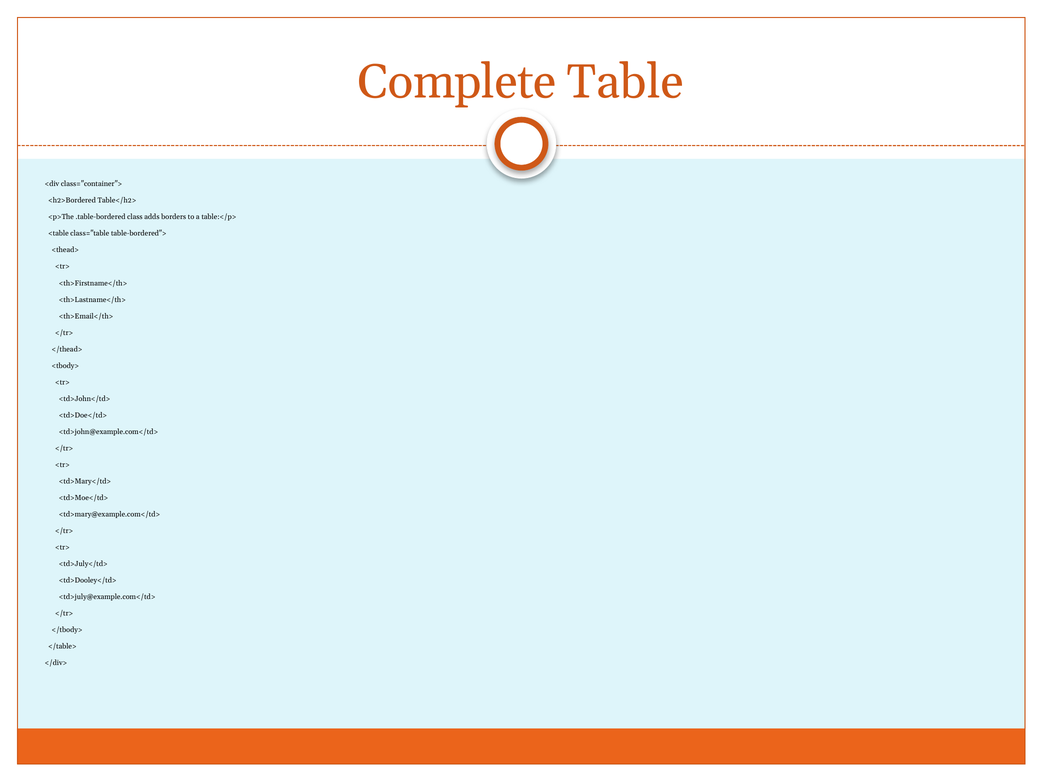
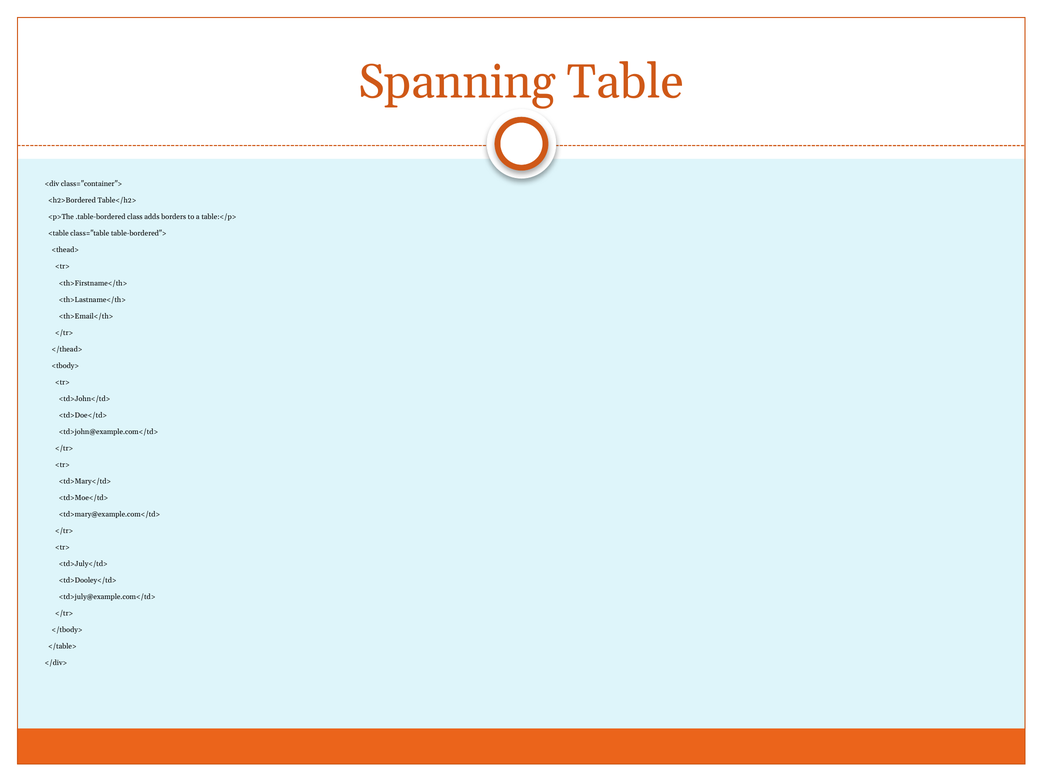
Complete: Complete -> Spanning
